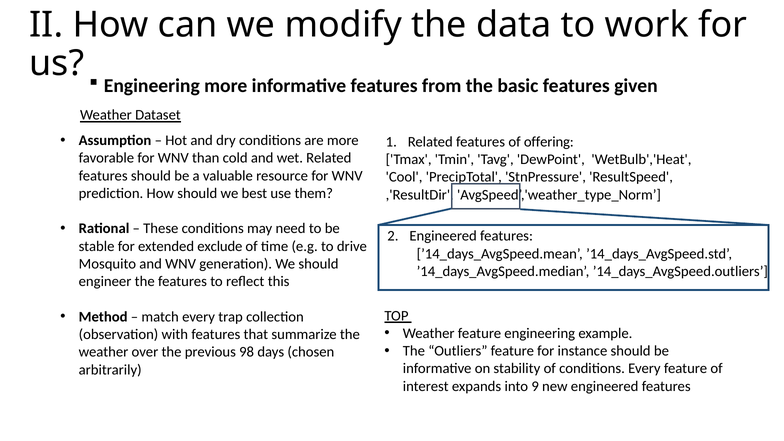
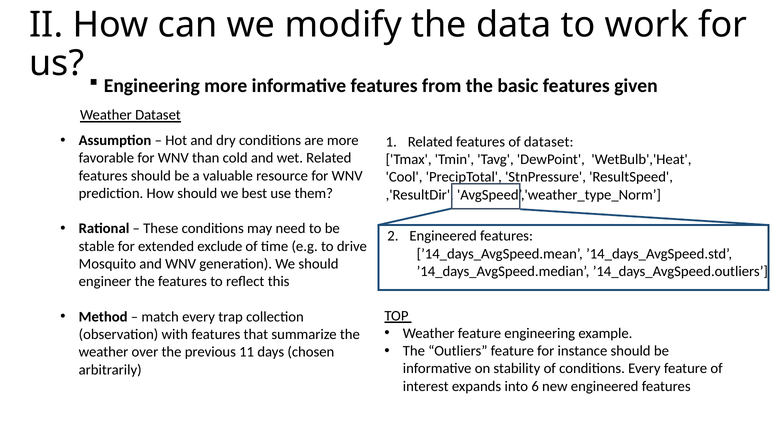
of offering: offering -> dataset
98: 98 -> 11
9: 9 -> 6
